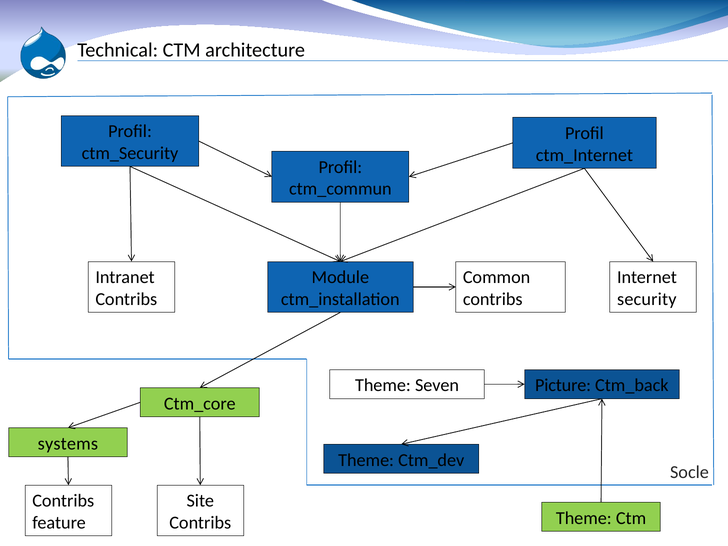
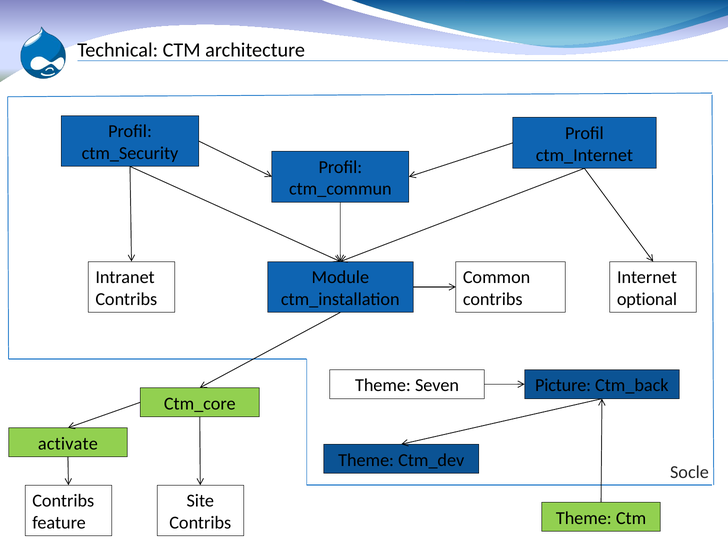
security: security -> optional
systems: systems -> activate
